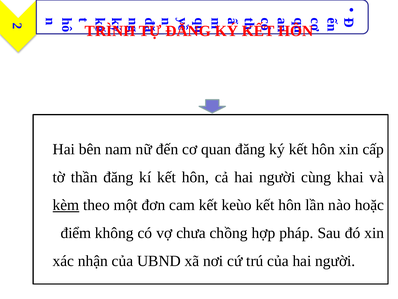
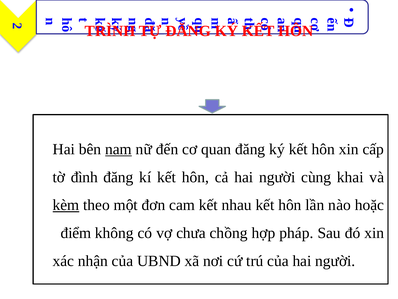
nam underline: none -> present
thần: thần -> đình
keùo: keùo -> nhau
